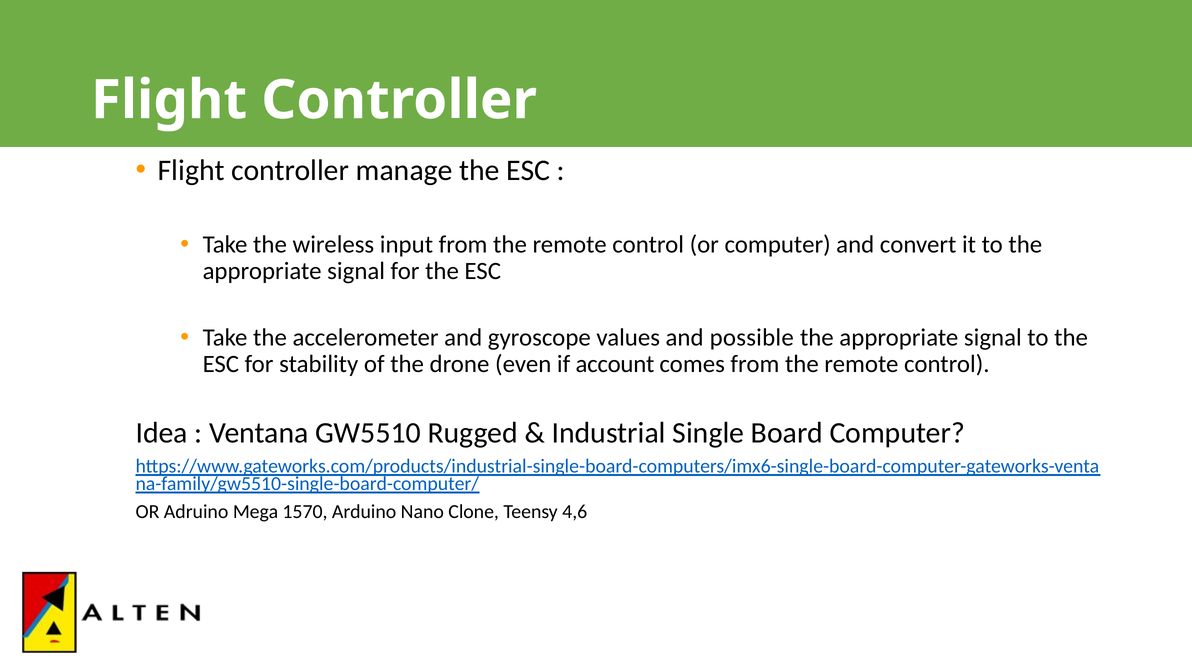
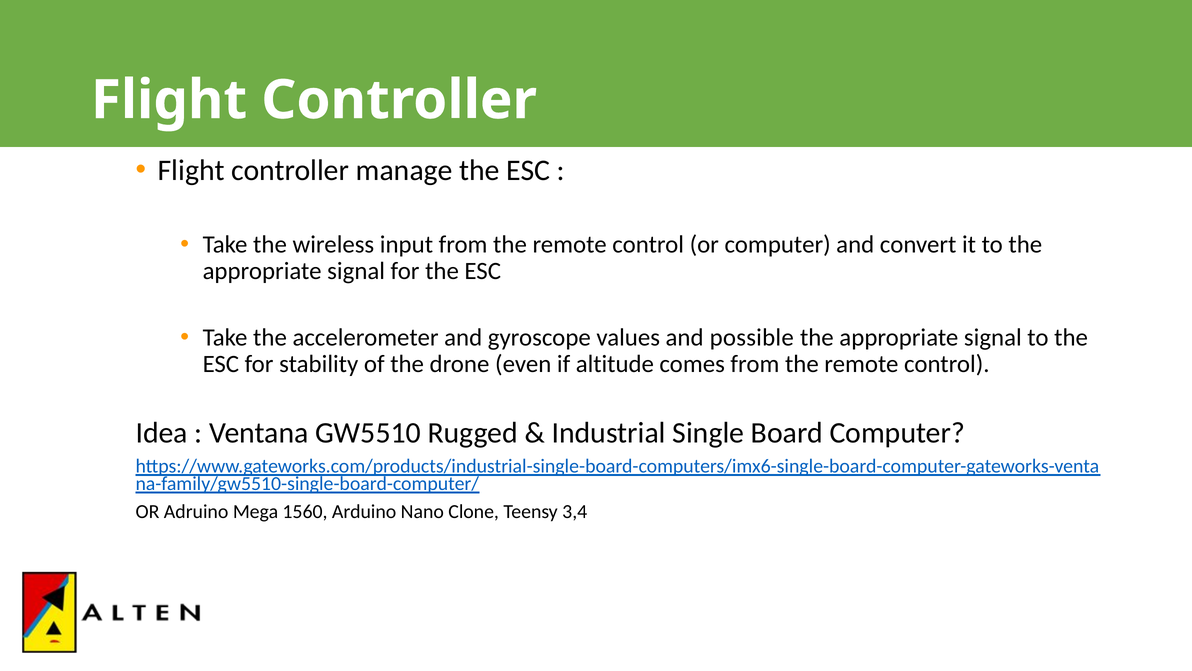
account: account -> altitude
1570: 1570 -> 1560
4,6: 4,6 -> 3,4
